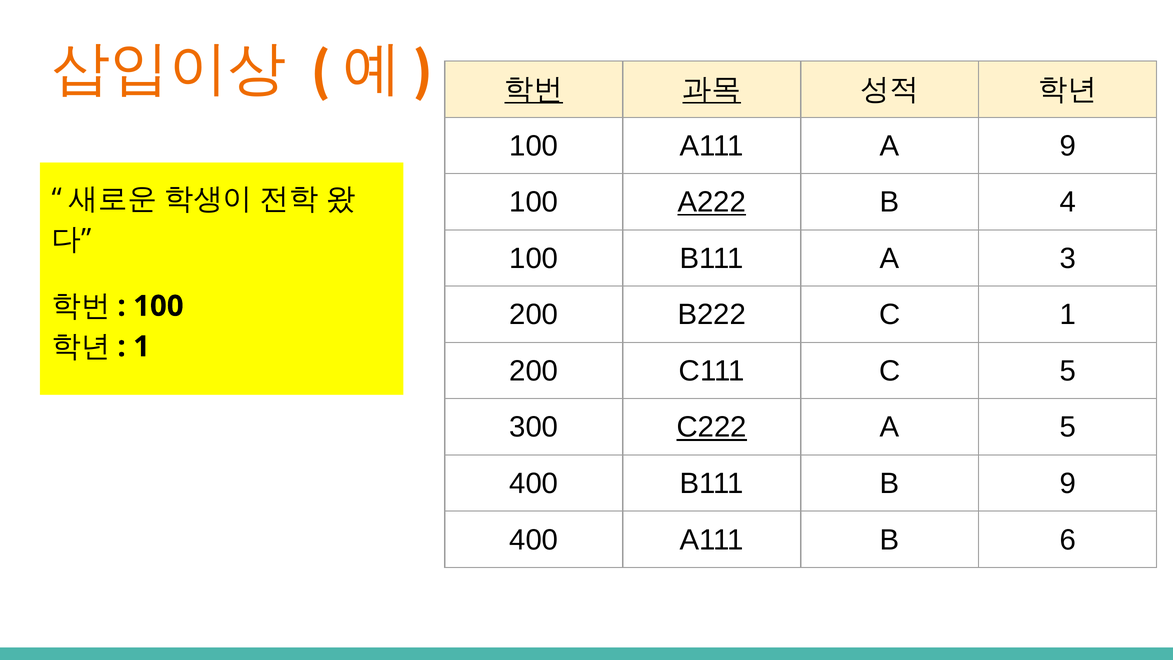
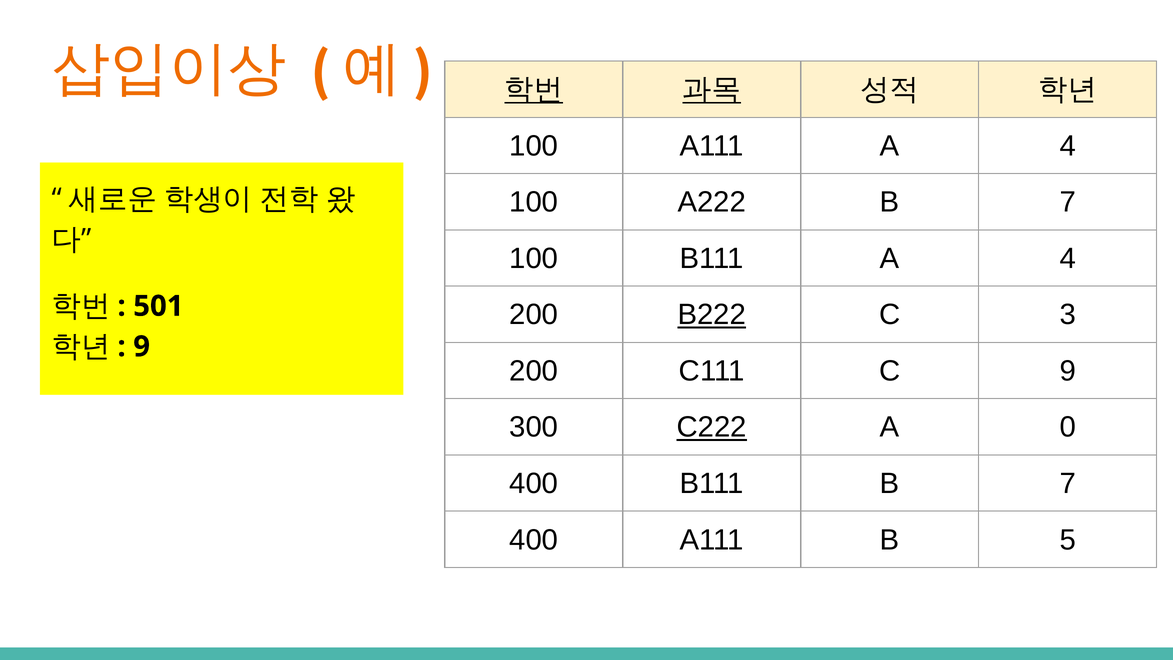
A111 A 9: 9 -> 4
A222 underline: present -> none
4 at (1068, 202): 4 -> 7
B111 A 3: 3 -> 4
100 at (158, 306): 100 -> 501
B222 underline: none -> present
C 1: 1 -> 3
1 at (142, 347): 1 -> 9
C 5: 5 -> 9
A 5: 5 -> 0
B111 B 9: 9 -> 7
6: 6 -> 5
